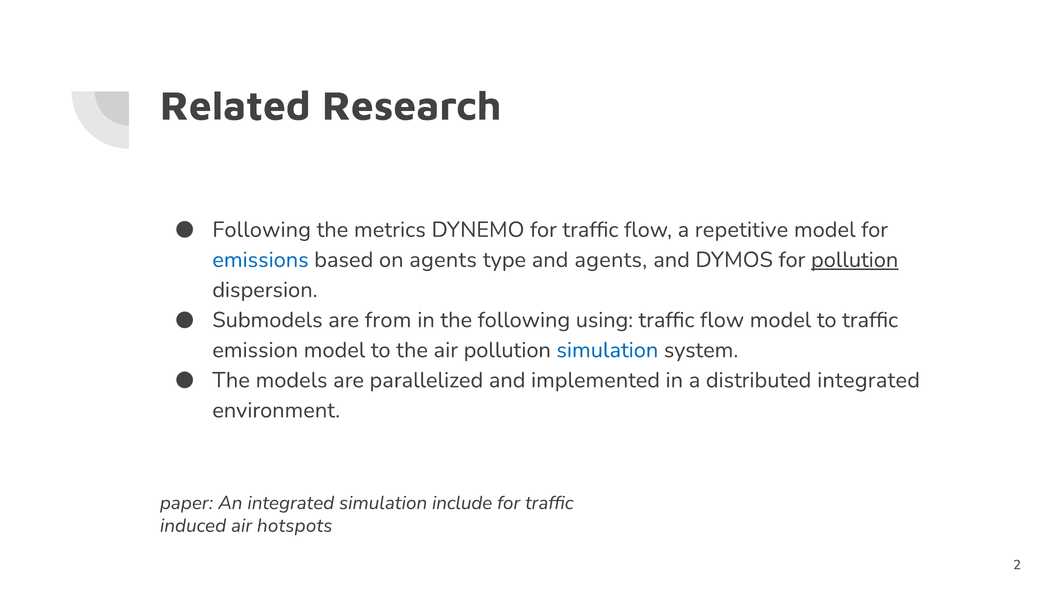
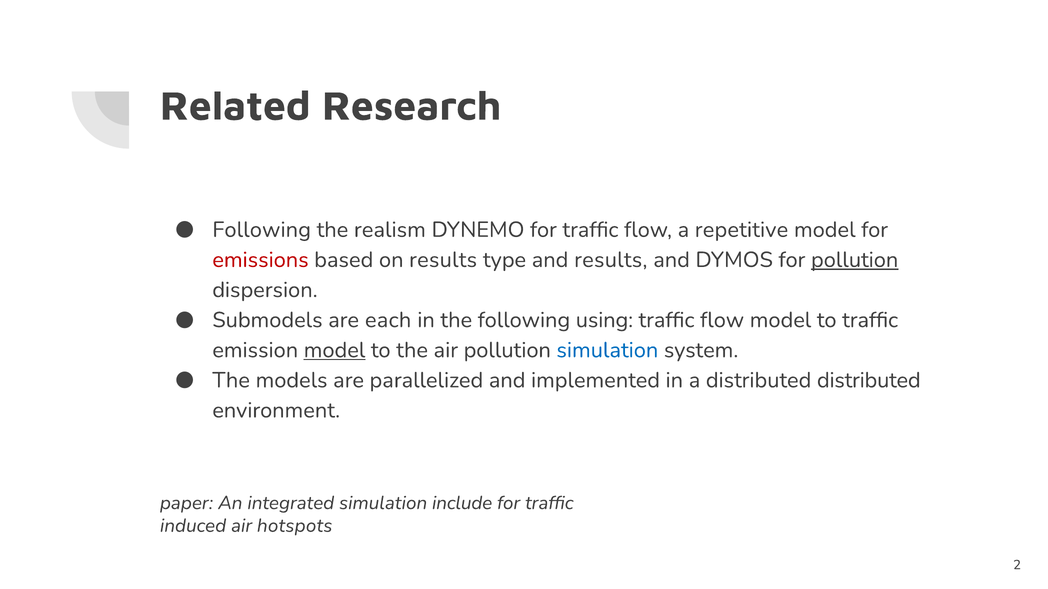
metrics: metrics -> realism
emissions colour: blue -> red
on agents: agents -> results
and agents: agents -> results
from: from -> each
model at (335, 350) underline: none -> present
distributed integrated: integrated -> distributed
